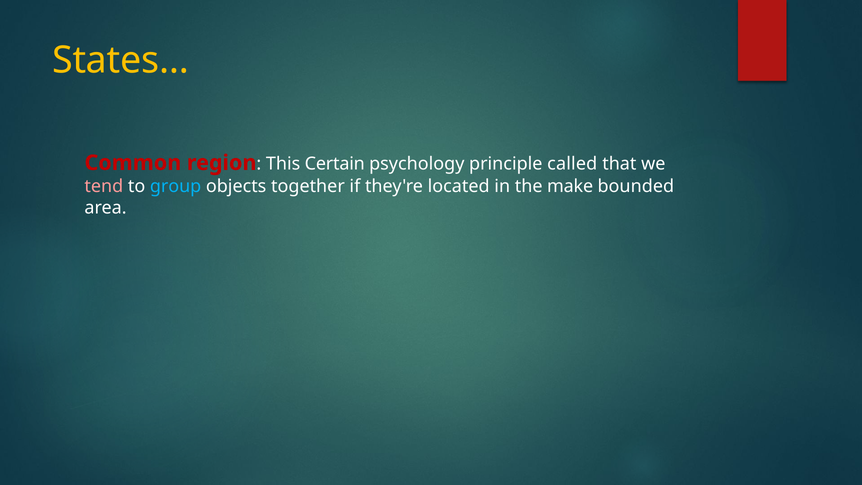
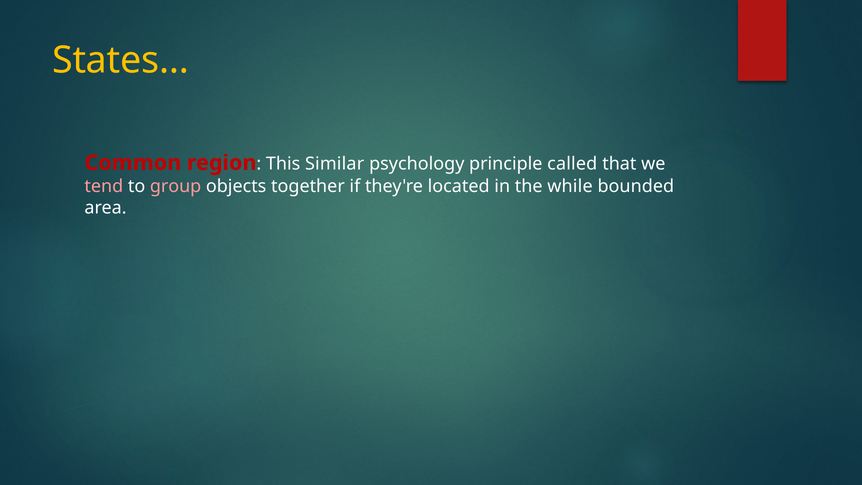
Certain: Certain -> Similar
group colour: light blue -> pink
make: make -> while
